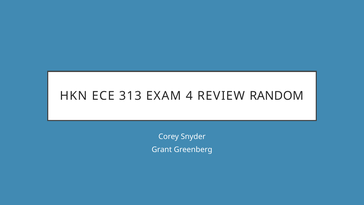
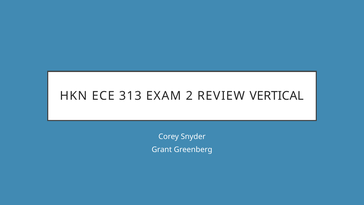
4: 4 -> 2
RANDOM: RANDOM -> VERTICAL
